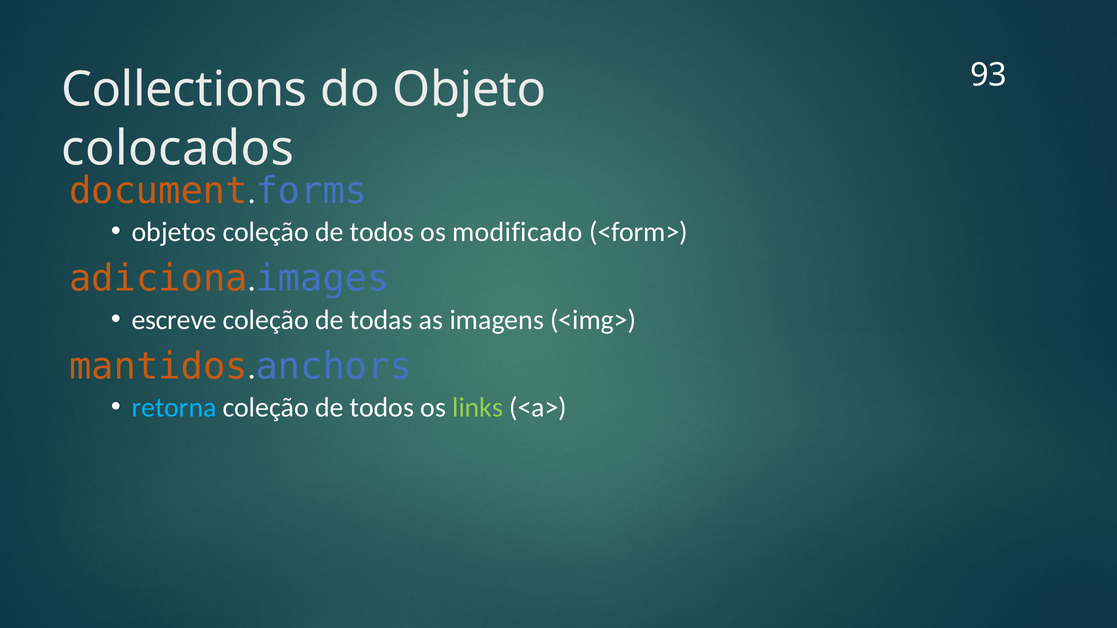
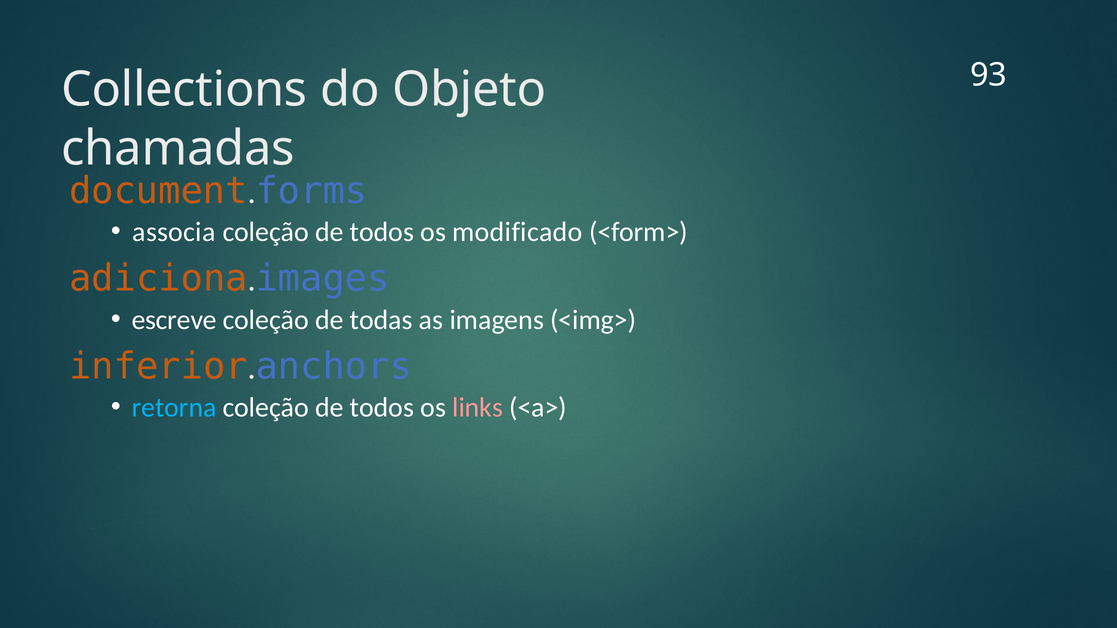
colocados: colocados -> chamadas
objetos: objetos -> associa
mantidos: mantidos -> inferior
links colour: light green -> pink
